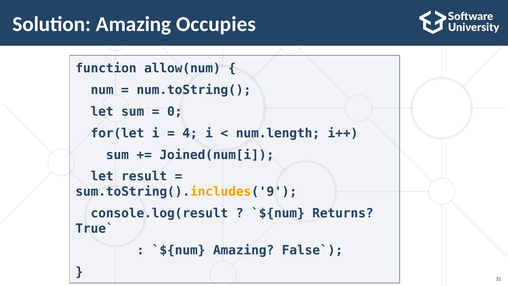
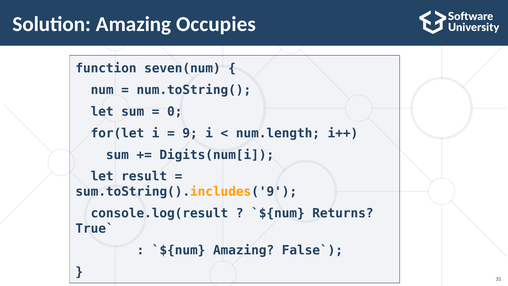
allow(num: allow(num -> seven(num
4: 4 -> 9
Joined(num[i: Joined(num[i -> Digits(num[i
